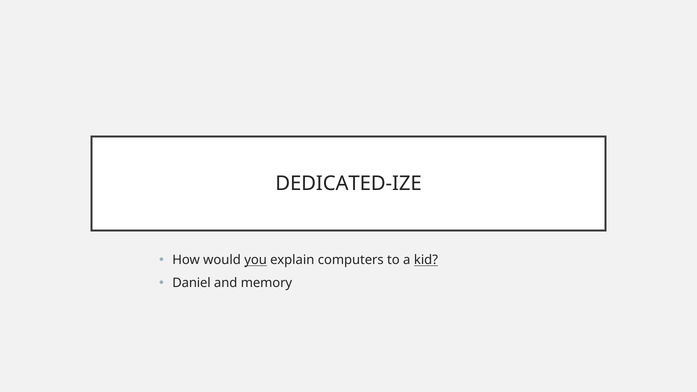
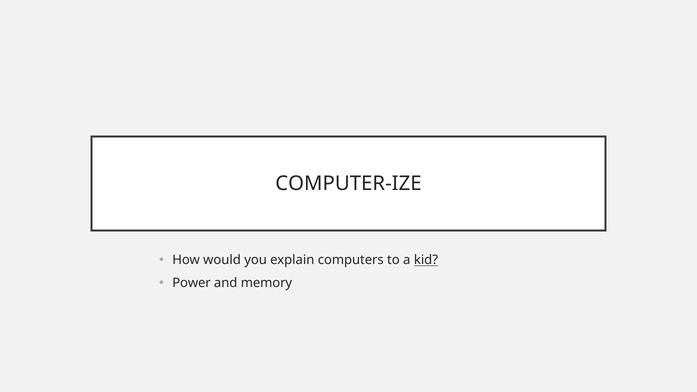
DEDICATED-IZE: DEDICATED-IZE -> COMPUTER-IZE
you underline: present -> none
Daniel: Daniel -> Power
